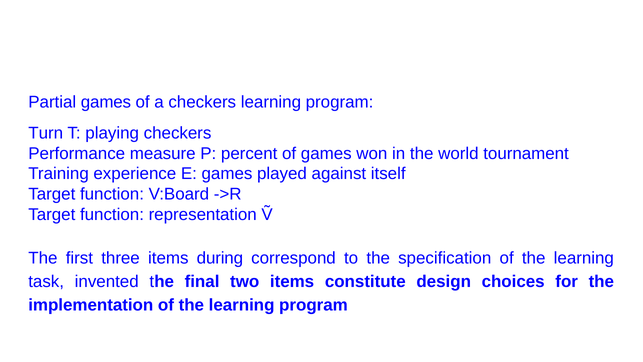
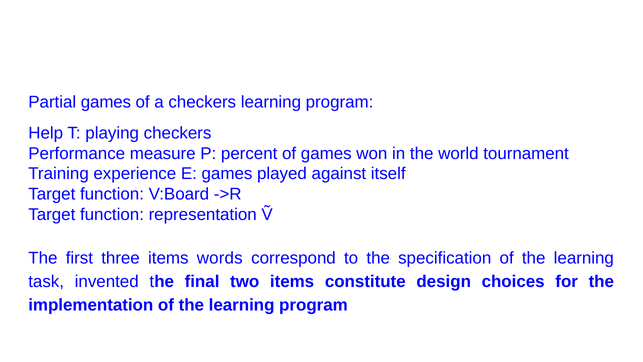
Turn: Turn -> Help
during: during -> words
